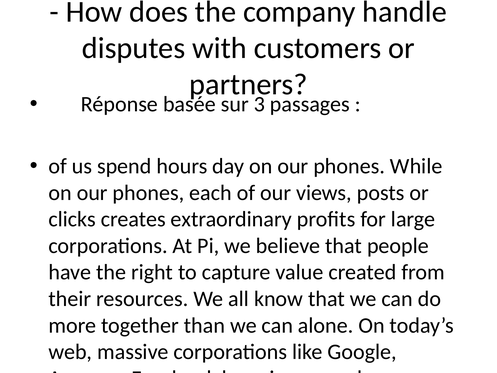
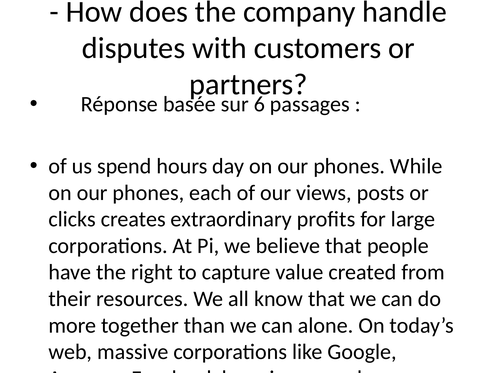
sur 3: 3 -> 6
